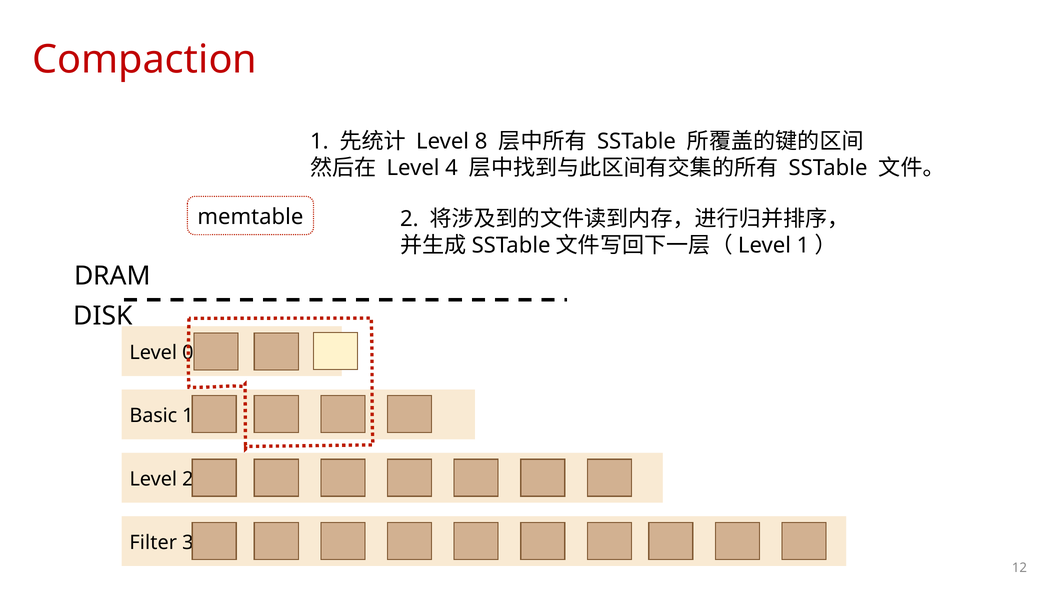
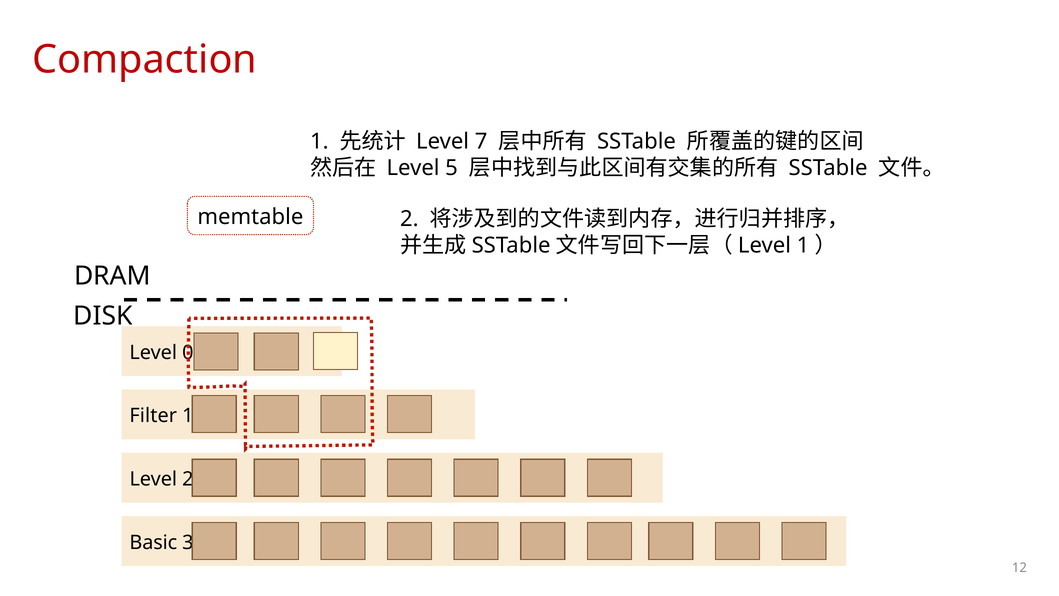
8: 8 -> 7
4: 4 -> 5
Basic: Basic -> Filter
Filter: Filter -> Basic
